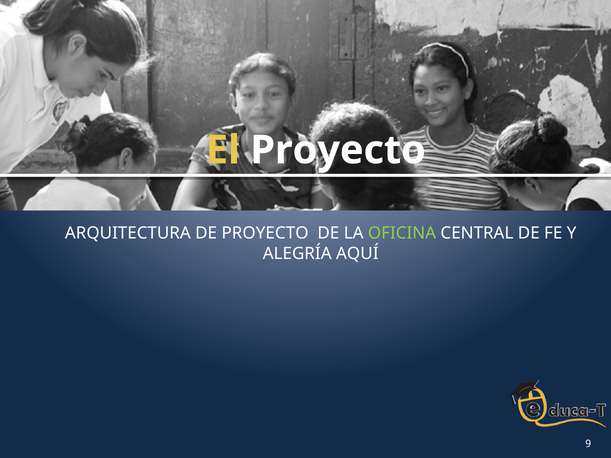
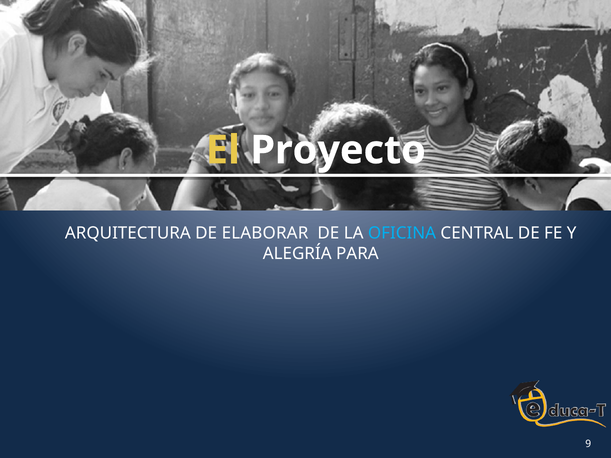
DE PROYECTO: PROYECTO -> ELABORAR
OFICINA colour: light green -> light blue
AQUÍ: AQUÍ -> PARA
